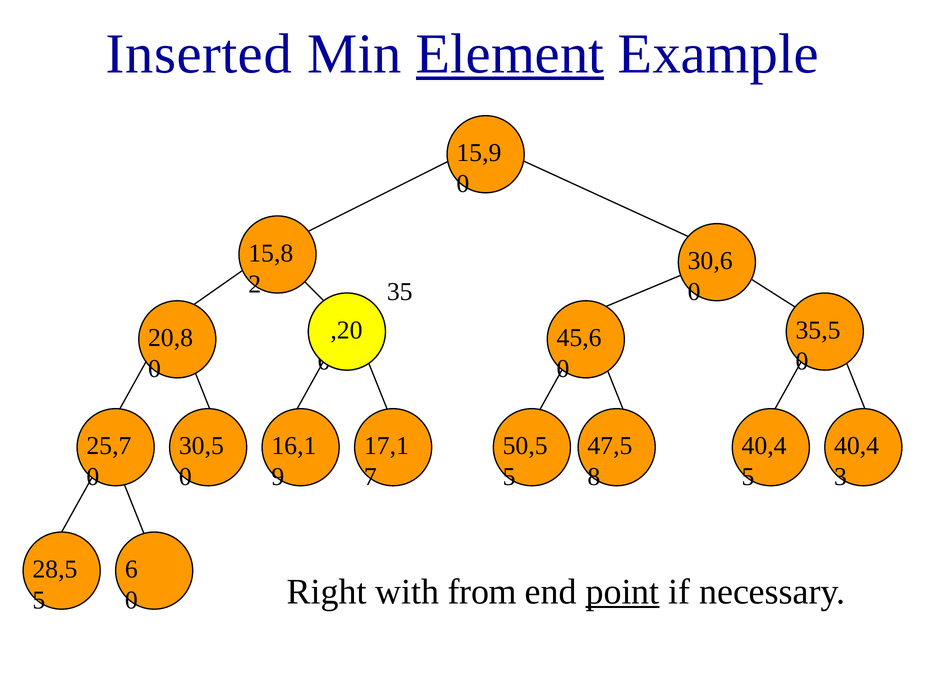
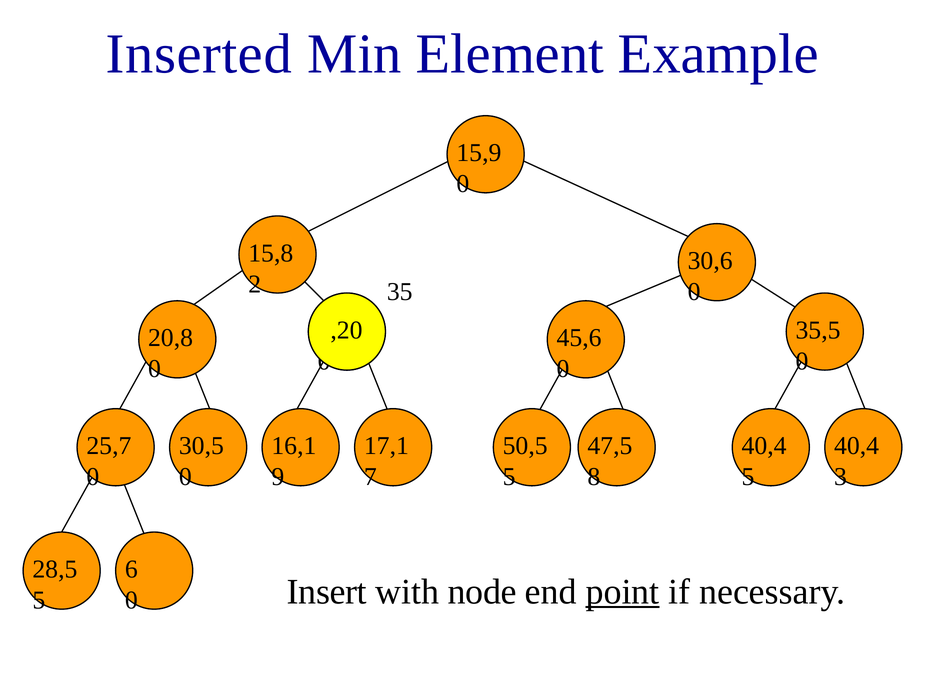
Element underline: present -> none
Right: Right -> Insert
from: from -> node
